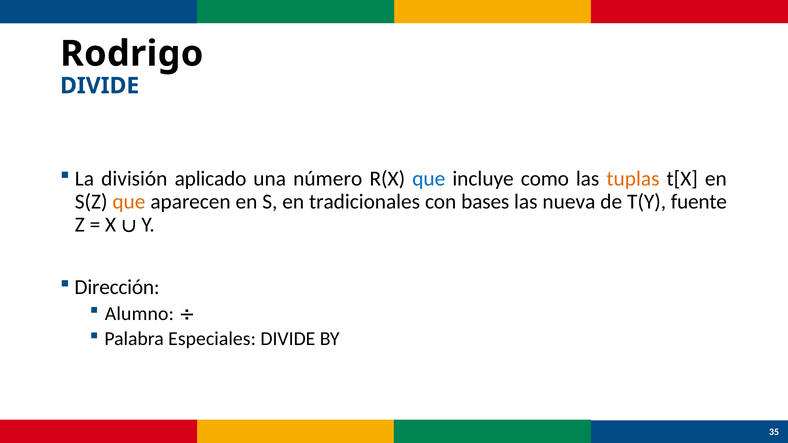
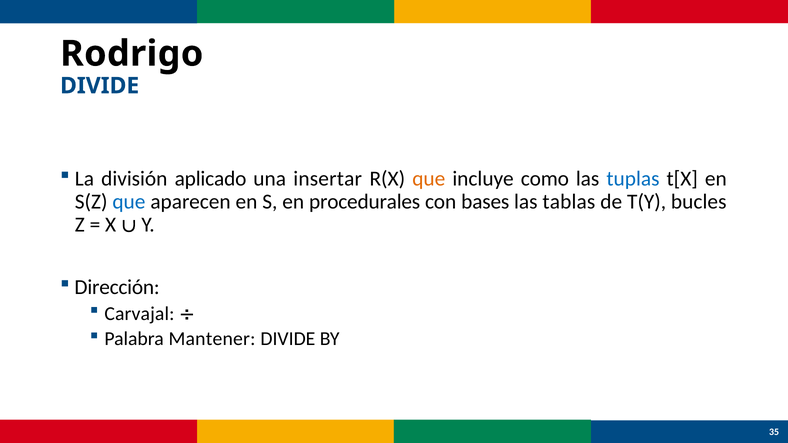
número: número -> insertar
que at (429, 179) colour: blue -> orange
tuplas colour: orange -> blue
que at (129, 202) colour: orange -> blue
tradicionales: tradicionales -> procedurales
nueva: nueva -> tablas
fuente: fuente -> bucles
Alumno: Alumno -> Carvajal
Especiales: Especiales -> Mantener
